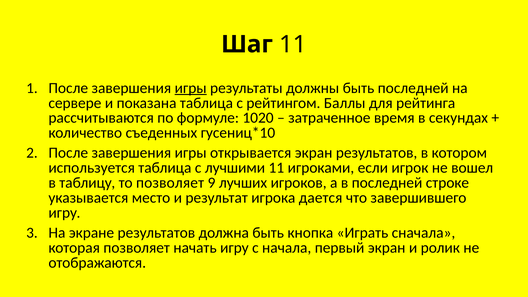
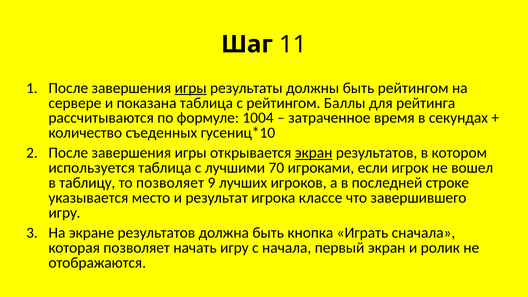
быть последней: последней -> рейтингом
1020: 1020 -> 1004
экран at (314, 153) underline: none -> present
лучшими 11: 11 -> 70
дается: дается -> классе
